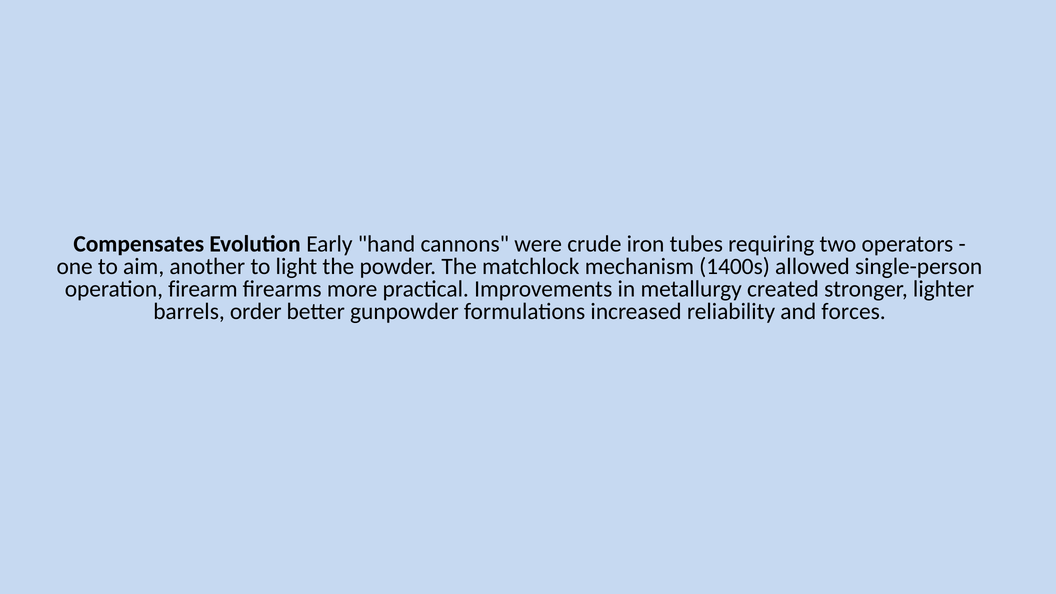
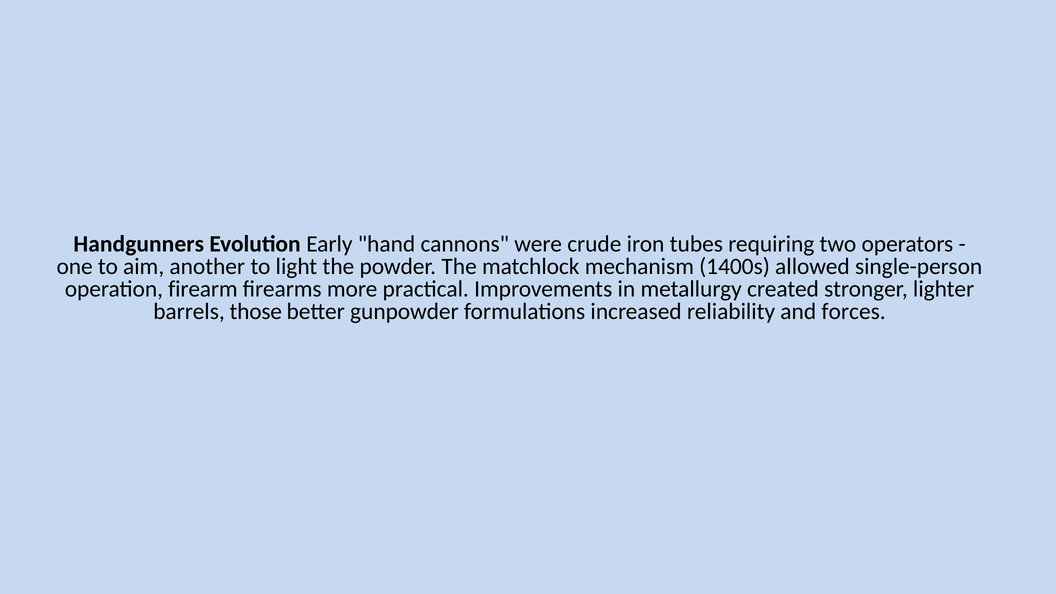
Compensates: Compensates -> Handgunners
order: order -> those
